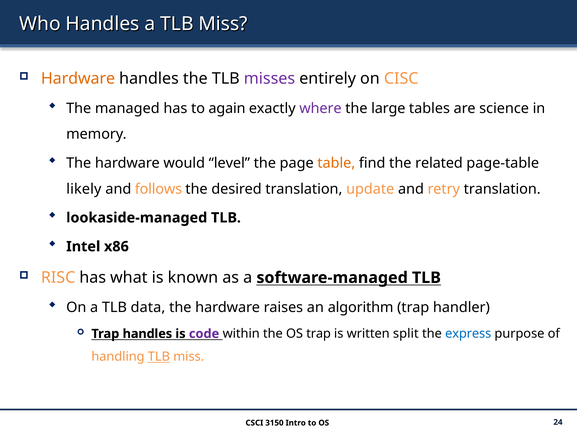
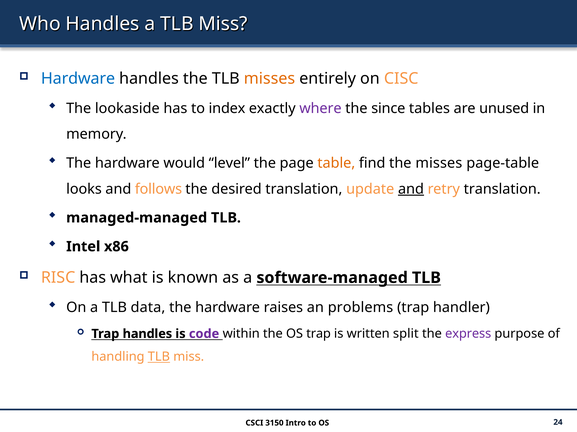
Hardware at (78, 79) colour: orange -> blue
misses at (269, 79) colour: purple -> orange
managed: managed -> lookaside
again: again -> index
large: large -> since
science: science -> unused
the related: related -> misses
likely: likely -> looks
and at (411, 189) underline: none -> present
lookaside-managed: lookaside-managed -> managed-managed
algorithm: algorithm -> problems
express colour: blue -> purple
